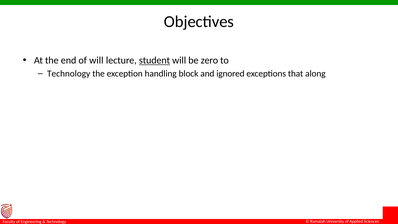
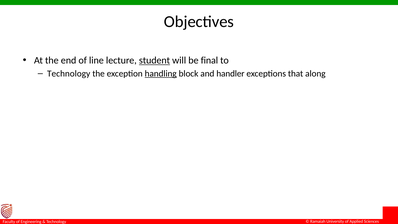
of will: will -> line
zero: zero -> final
handling underline: none -> present
ignored: ignored -> handler
